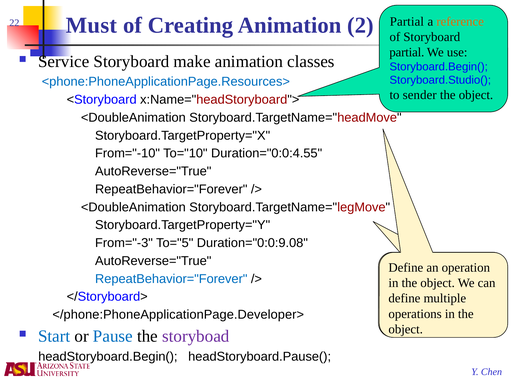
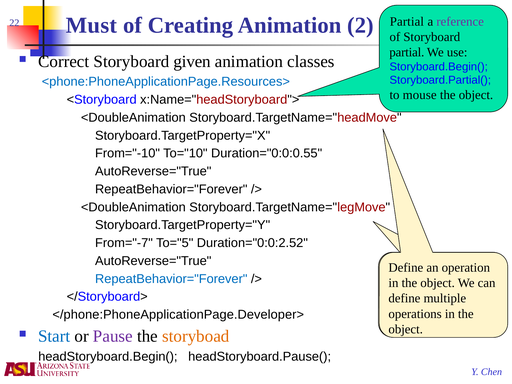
reference colour: orange -> purple
Service: Service -> Correct
make: make -> given
Storyboard.Studio(: Storyboard.Studio( -> Storyboard.Partial(
sender: sender -> mouse
Duration="0:0:4.55: Duration="0:0:4.55 -> Duration="0:0:0.55
From="-3: From="-3 -> From="-7
Duration="0:0:9.08: Duration="0:0:9.08 -> Duration="0:0:2.52
Pause colour: blue -> purple
storyboad colour: purple -> orange
